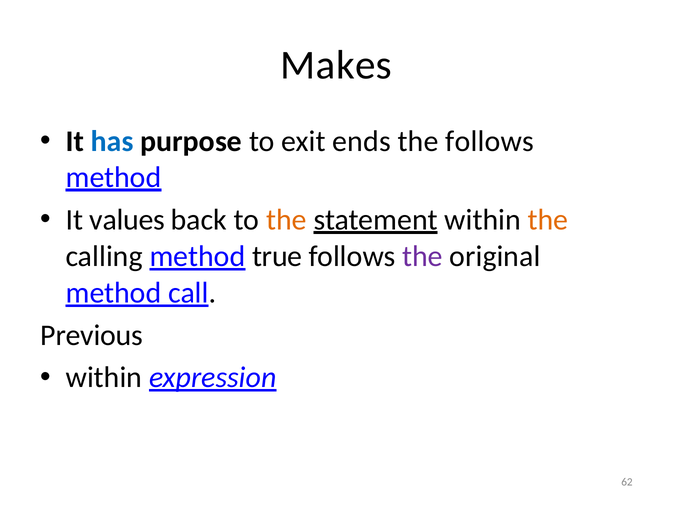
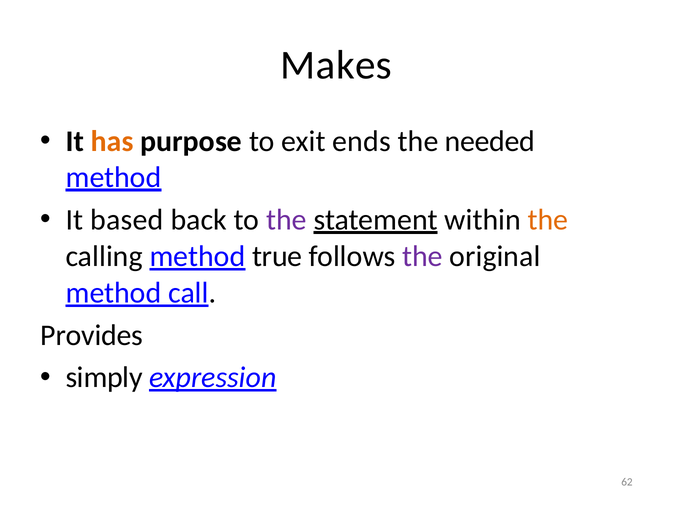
has colour: blue -> orange
the follows: follows -> needed
values: values -> based
the at (286, 220) colour: orange -> purple
Previous: Previous -> Provides
within at (104, 377): within -> simply
